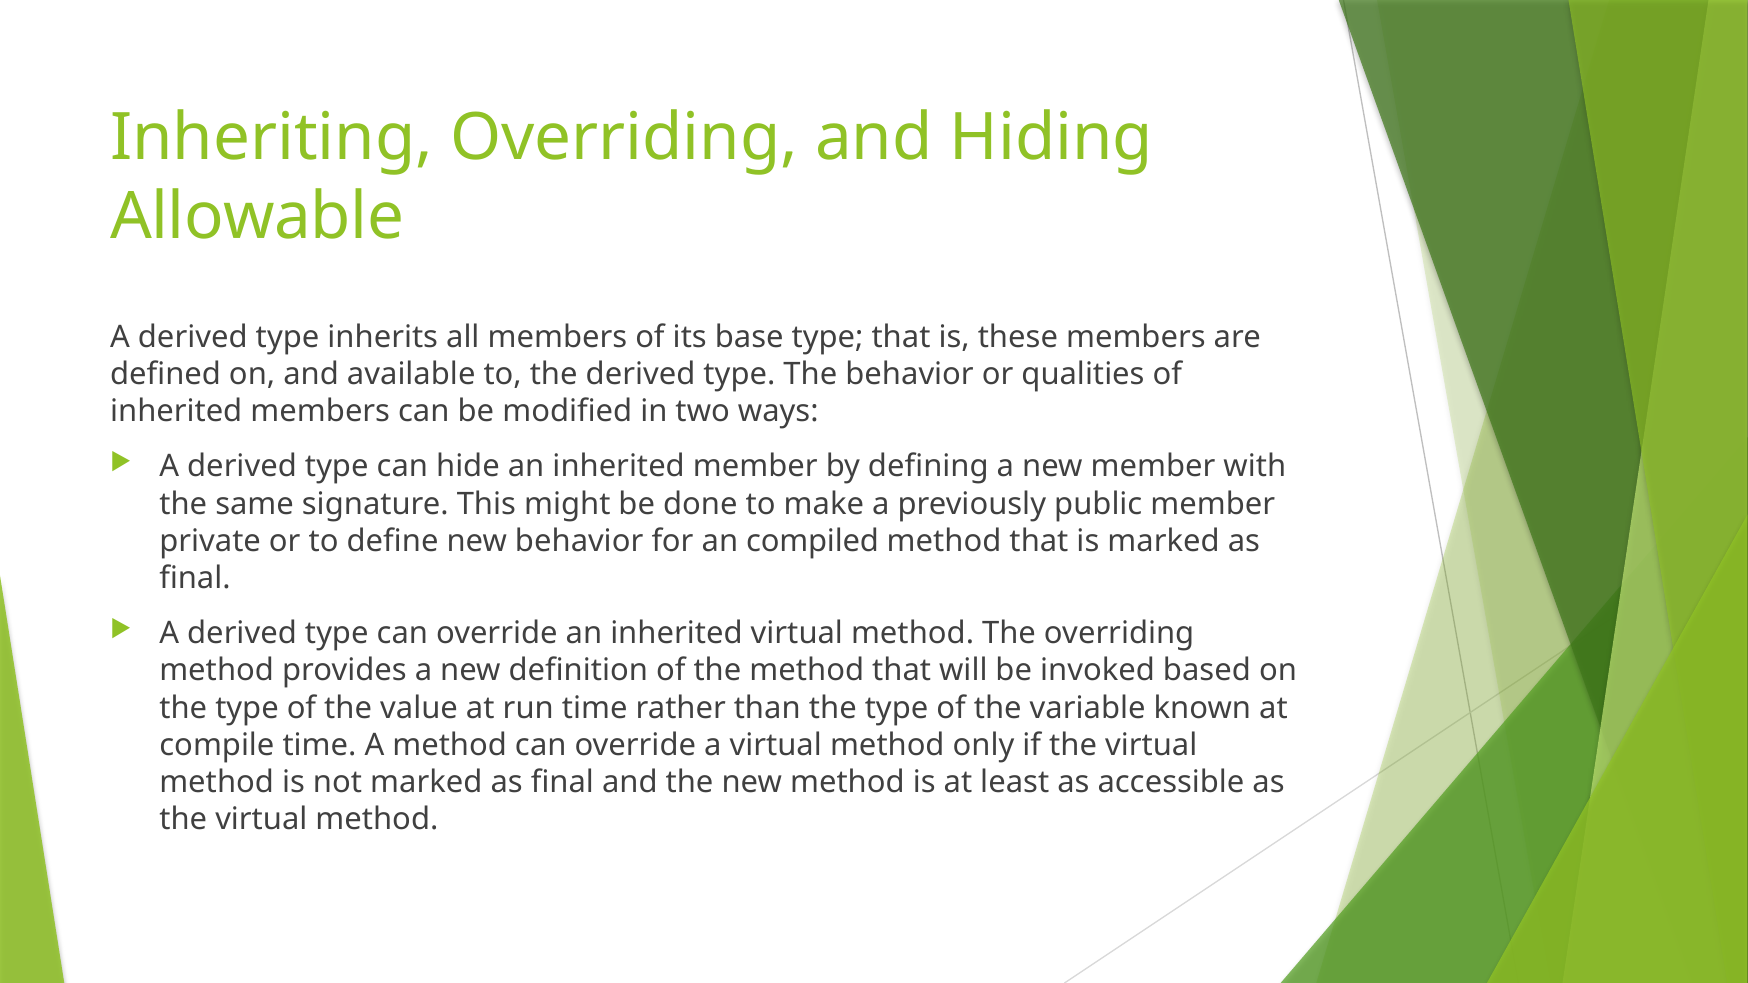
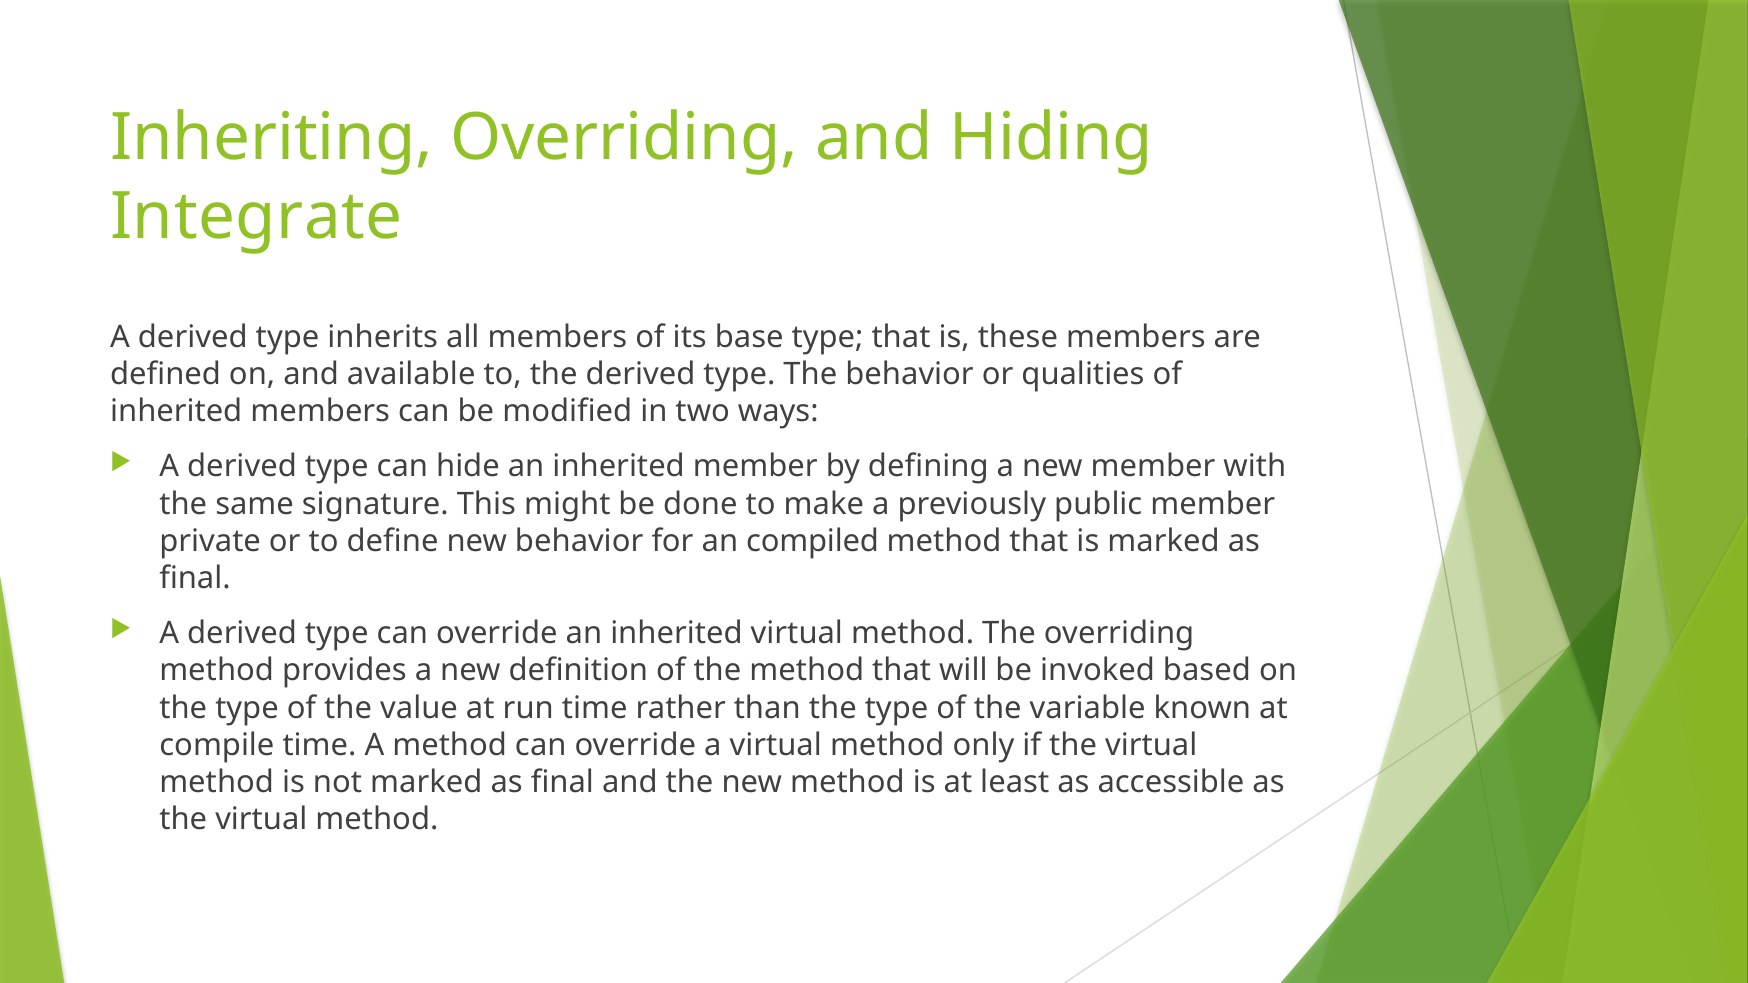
Allowable: Allowable -> Integrate
